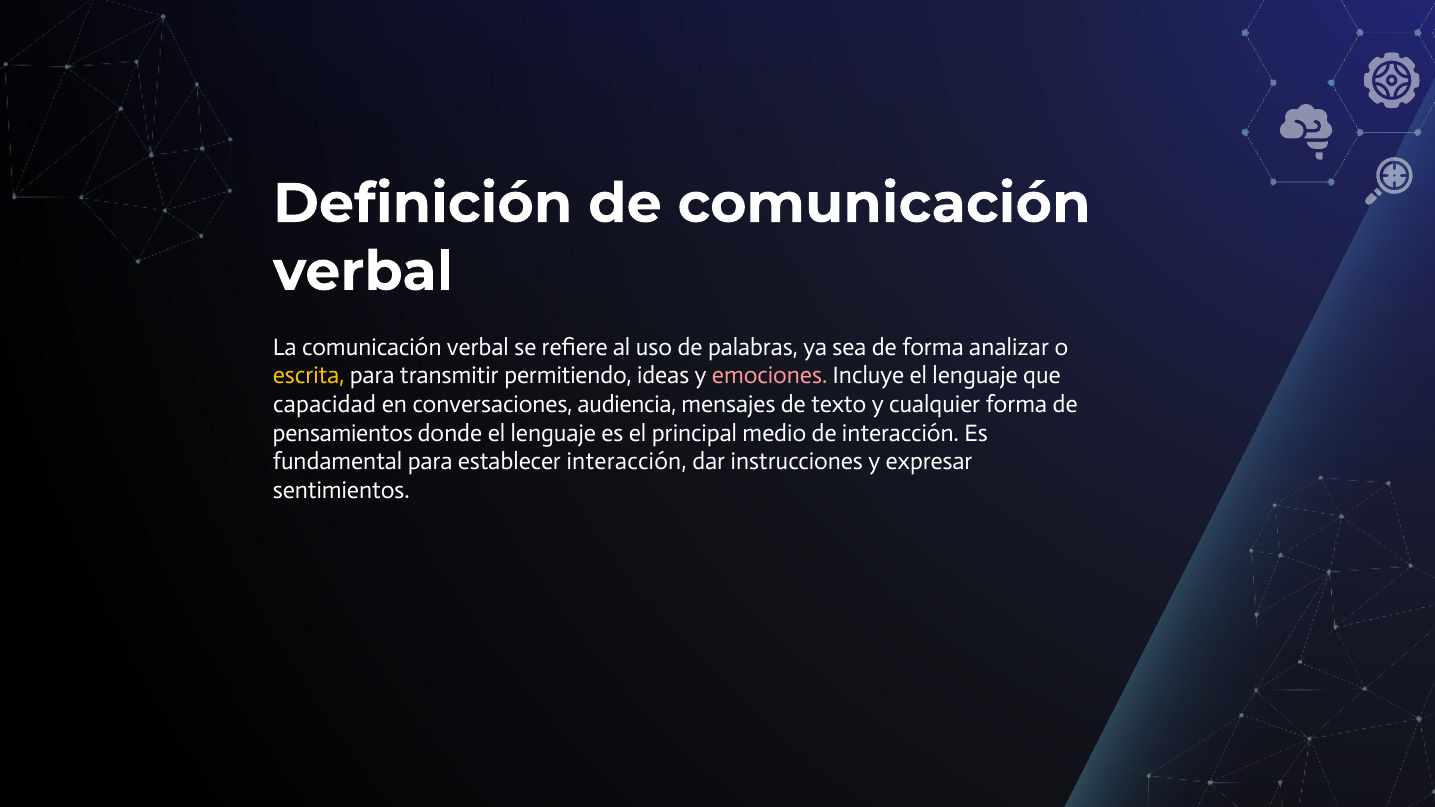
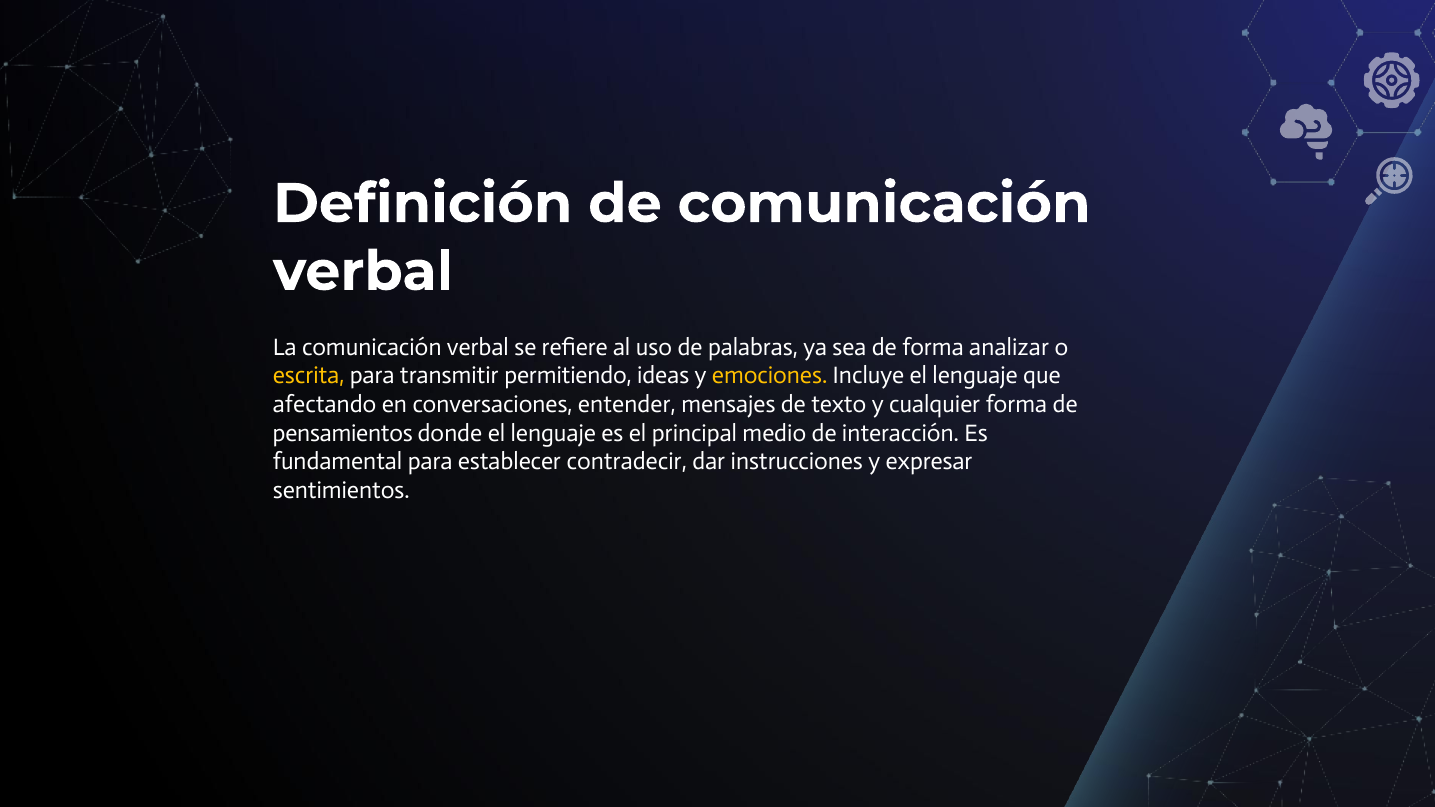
emociones colour: pink -> yellow
capacidad: capacidad -> afectando
audiencia: audiencia -> entender
establecer interacción: interacción -> contradecir
